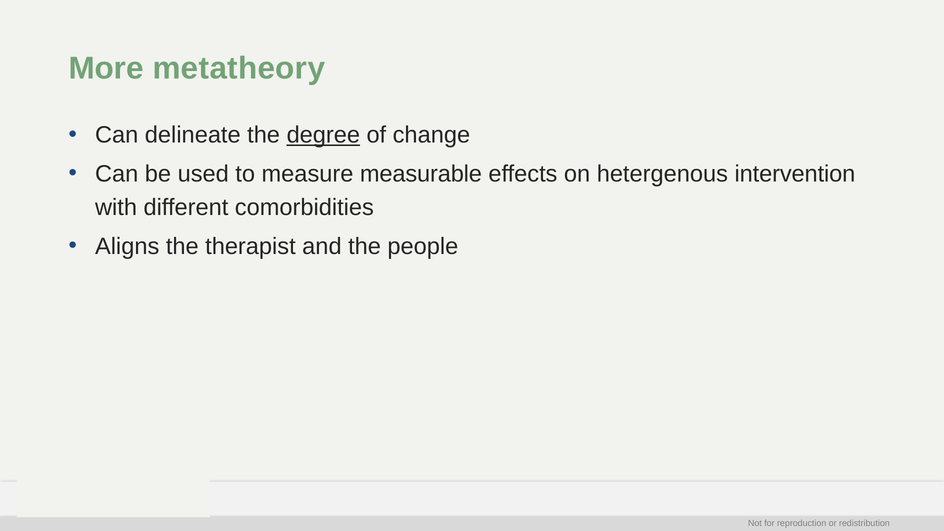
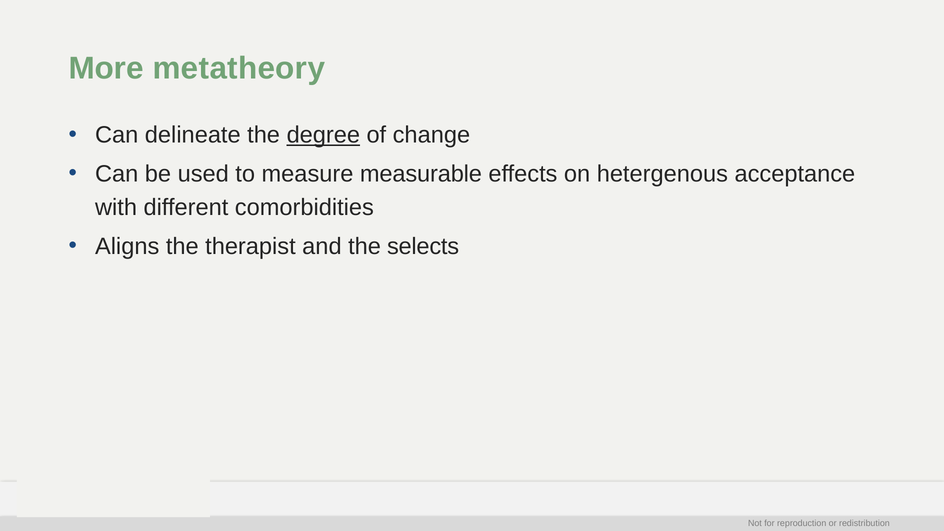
intervention: intervention -> acceptance
people: people -> selects
